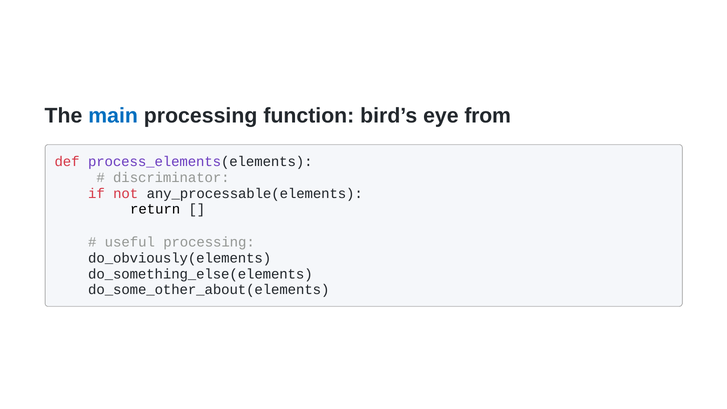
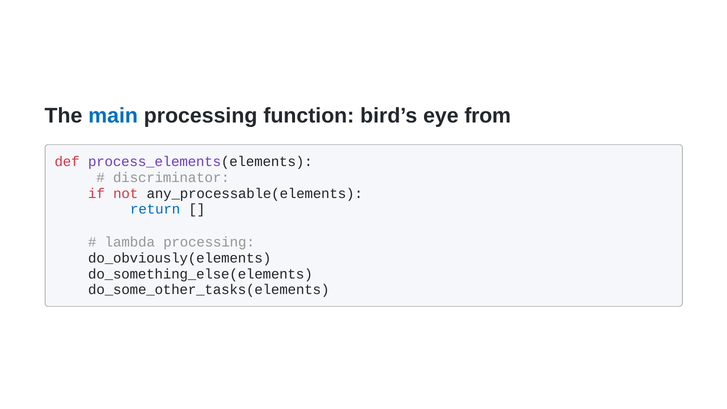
return colour: black -> blue
useful: useful -> lambda
do_some_other_about(elements: do_some_other_about(elements -> do_some_other_tasks(elements
